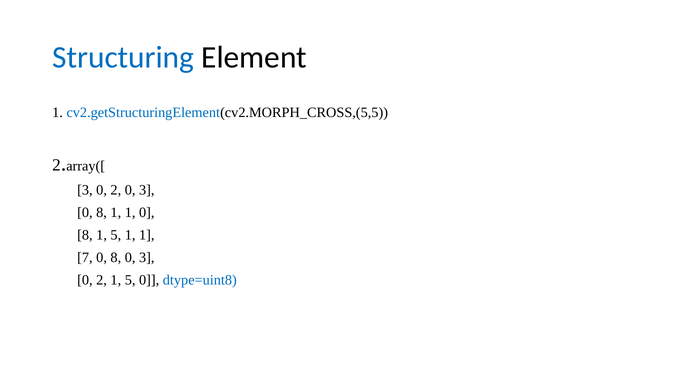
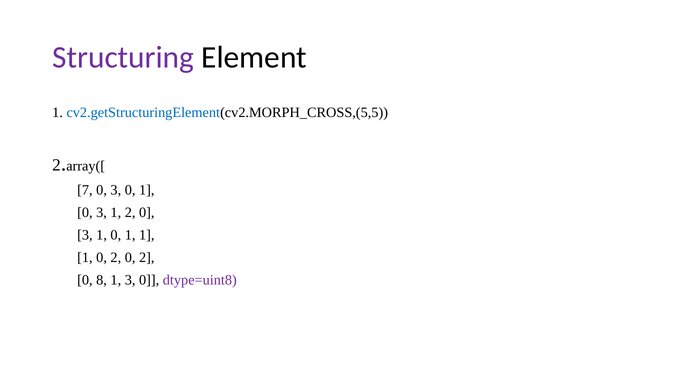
Structuring colour: blue -> purple
3 at (85, 190): 3 -> 7
2 at (116, 190): 2 -> 3
3 at (147, 190): 3 -> 1
8 at (102, 213): 8 -> 3
1 at (130, 213): 1 -> 2
8 at (85, 235): 8 -> 3
5 at (116, 235): 5 -> 0
7 at (85, 258): 7 -> 1
8 at (116, 258): 8 -> 2
3 at (147, 258): 3 -> 2
2 at (102, 280): 2 -> 8
5 at (130, 280): 5 -> 3
dtype=uint8 colour: blue -> purple
